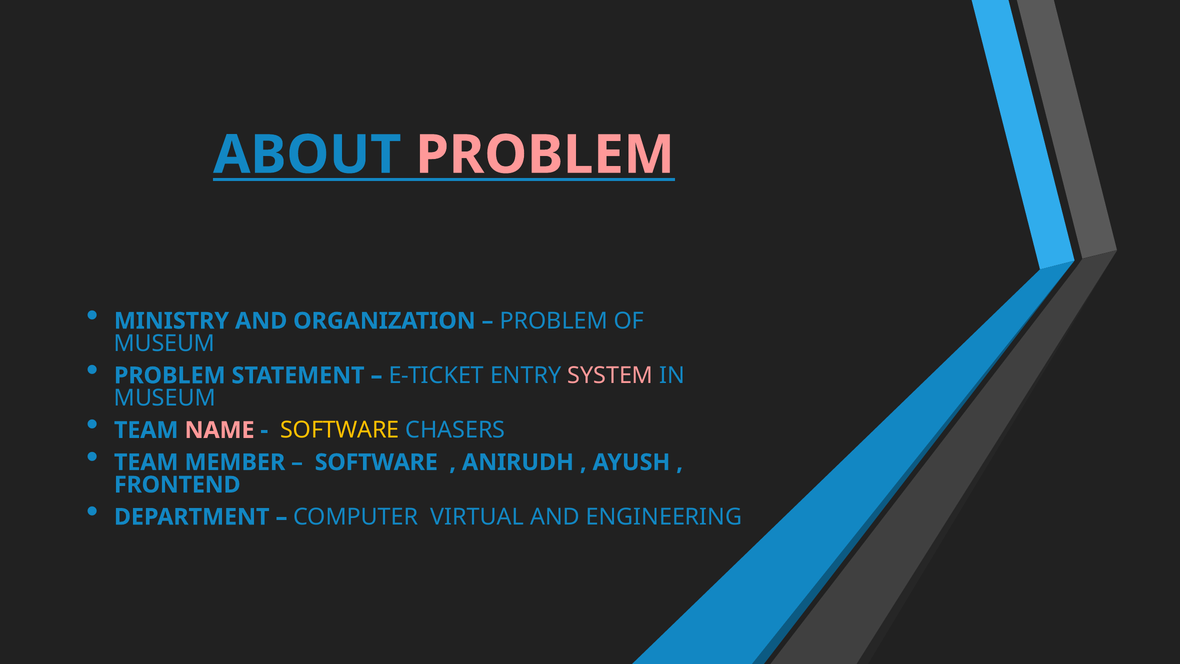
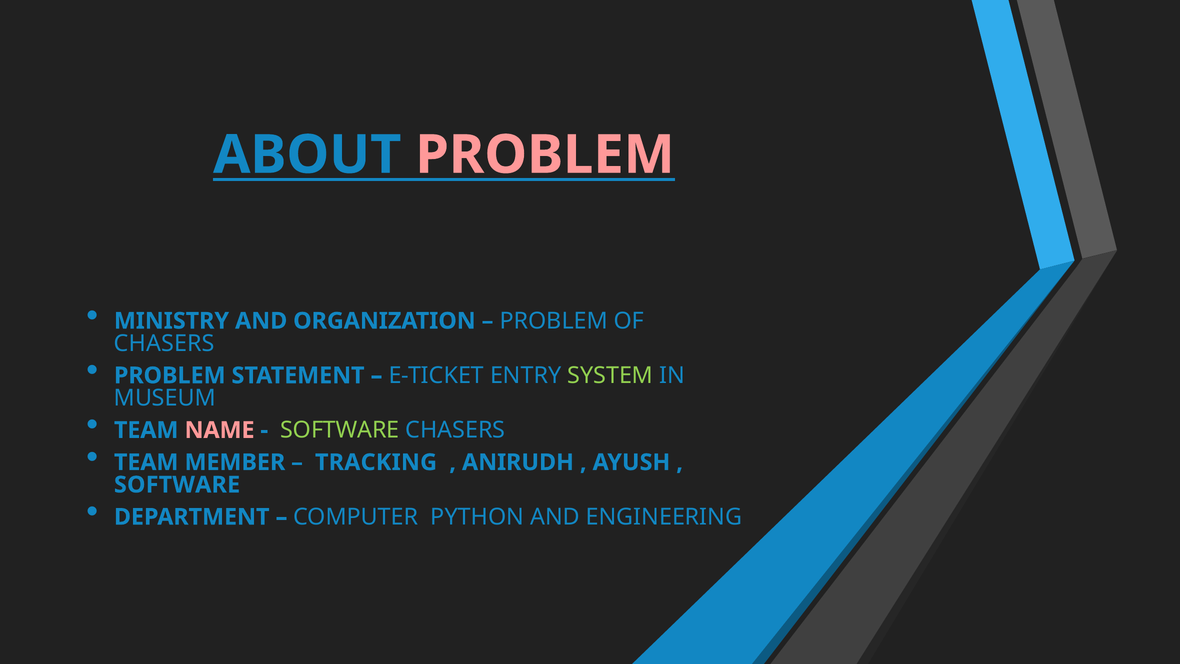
MUSEUM at (164, 343): MUSEUM -> CHASERS
SYSTEM colour: pink -> light green
SOFTWARE at (340, 430) colour: yellow -> light green
SOFTWARE at (376, 462): SOFTWARE -> TRACKING
FRONTEND at (177, 485): FRONTEND -> SOFTWARE
VIRTUAL: VIRTUAL -> PYTHON
